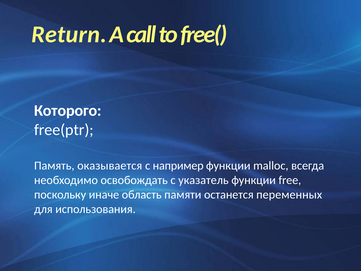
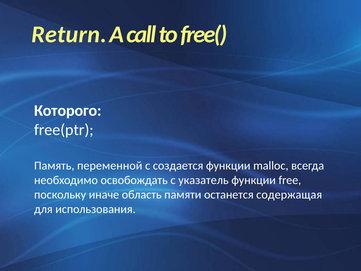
оказывается: оказывается -> переменной
например: например -> создается
переменных: переменных -> содержащая
